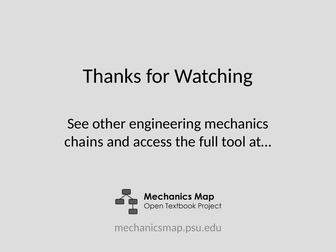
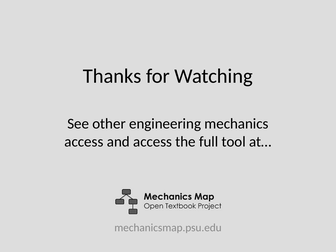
chains at (84, 142): chains -> access
